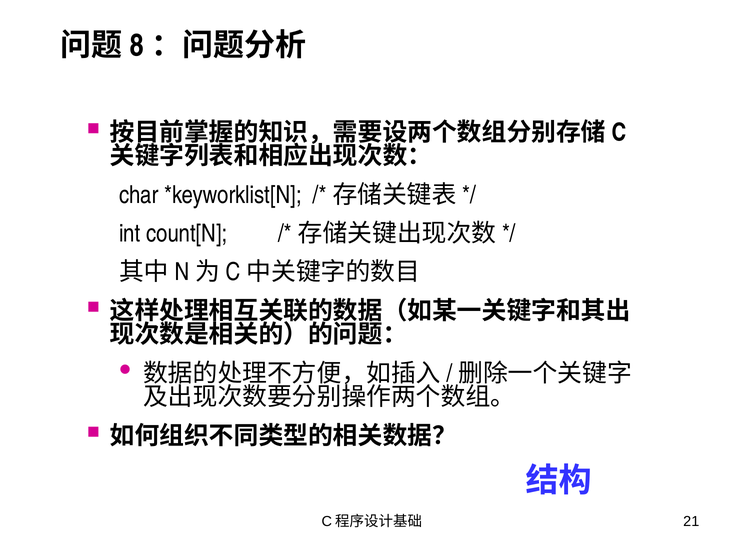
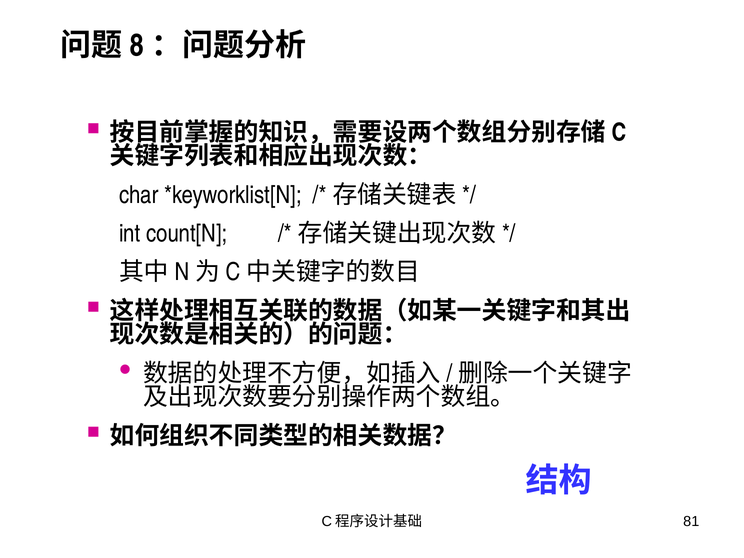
21: 21 -> 81
